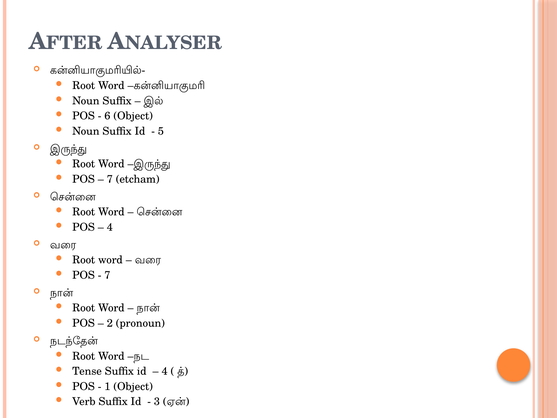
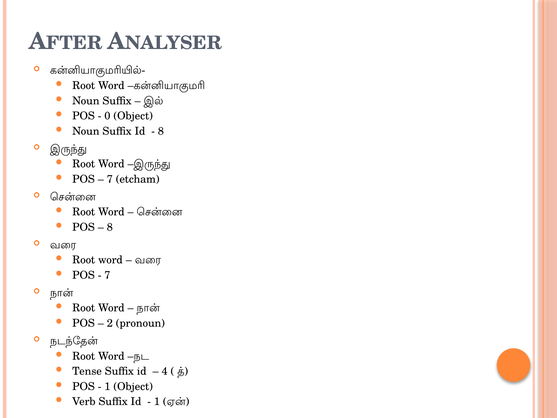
6: 6 -> 0
5 at (161, 131): 5 -> 8
4 at (110, 227): 4 -> 8
3 at (157, 401): 3 -> 1
